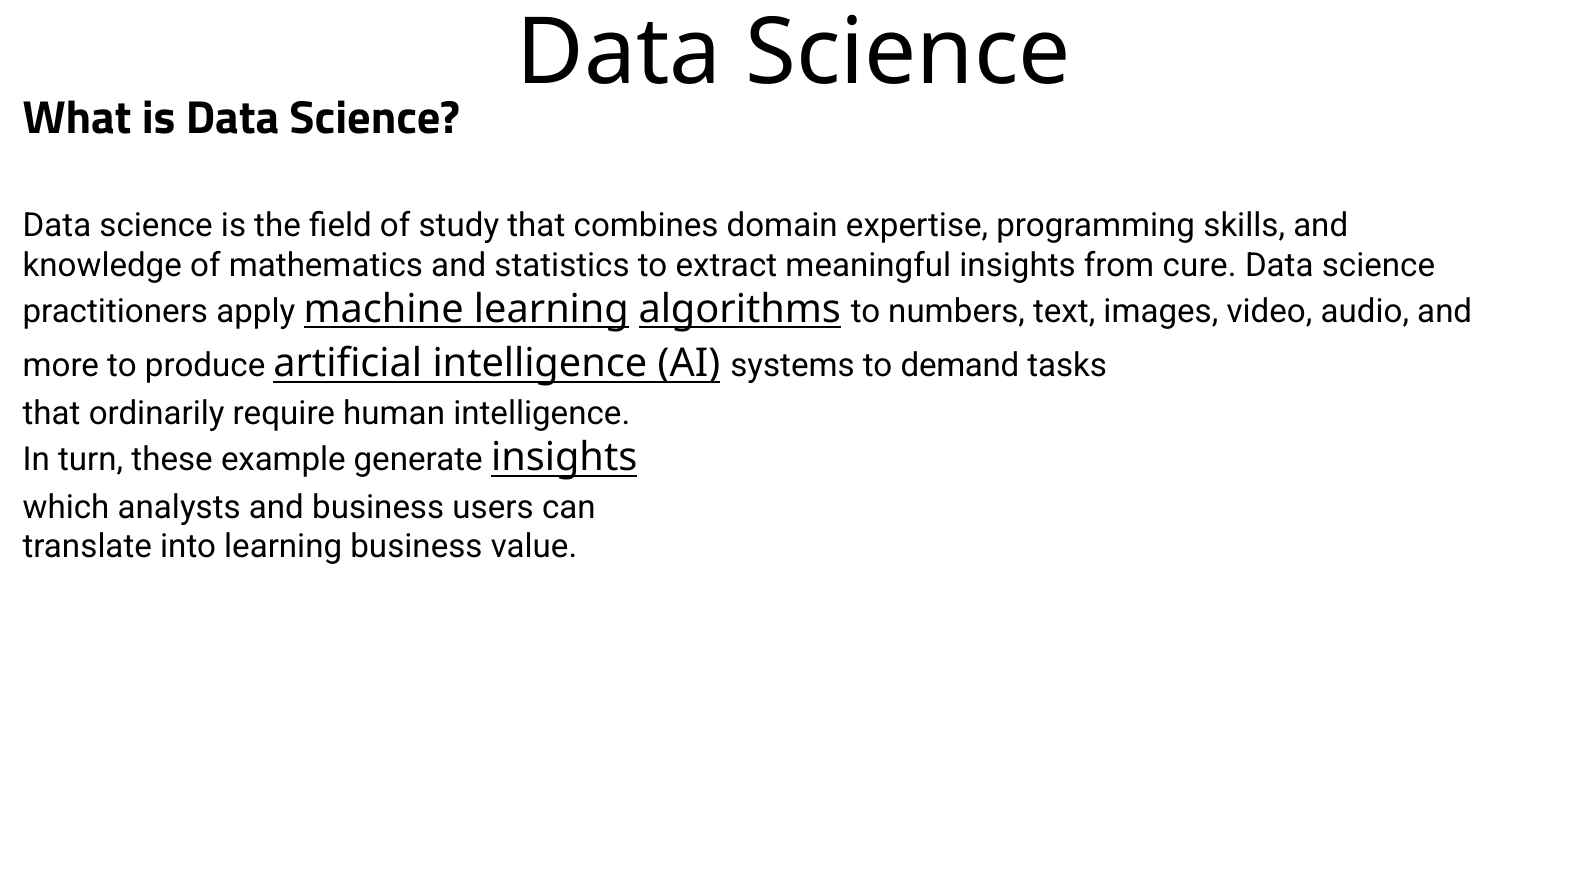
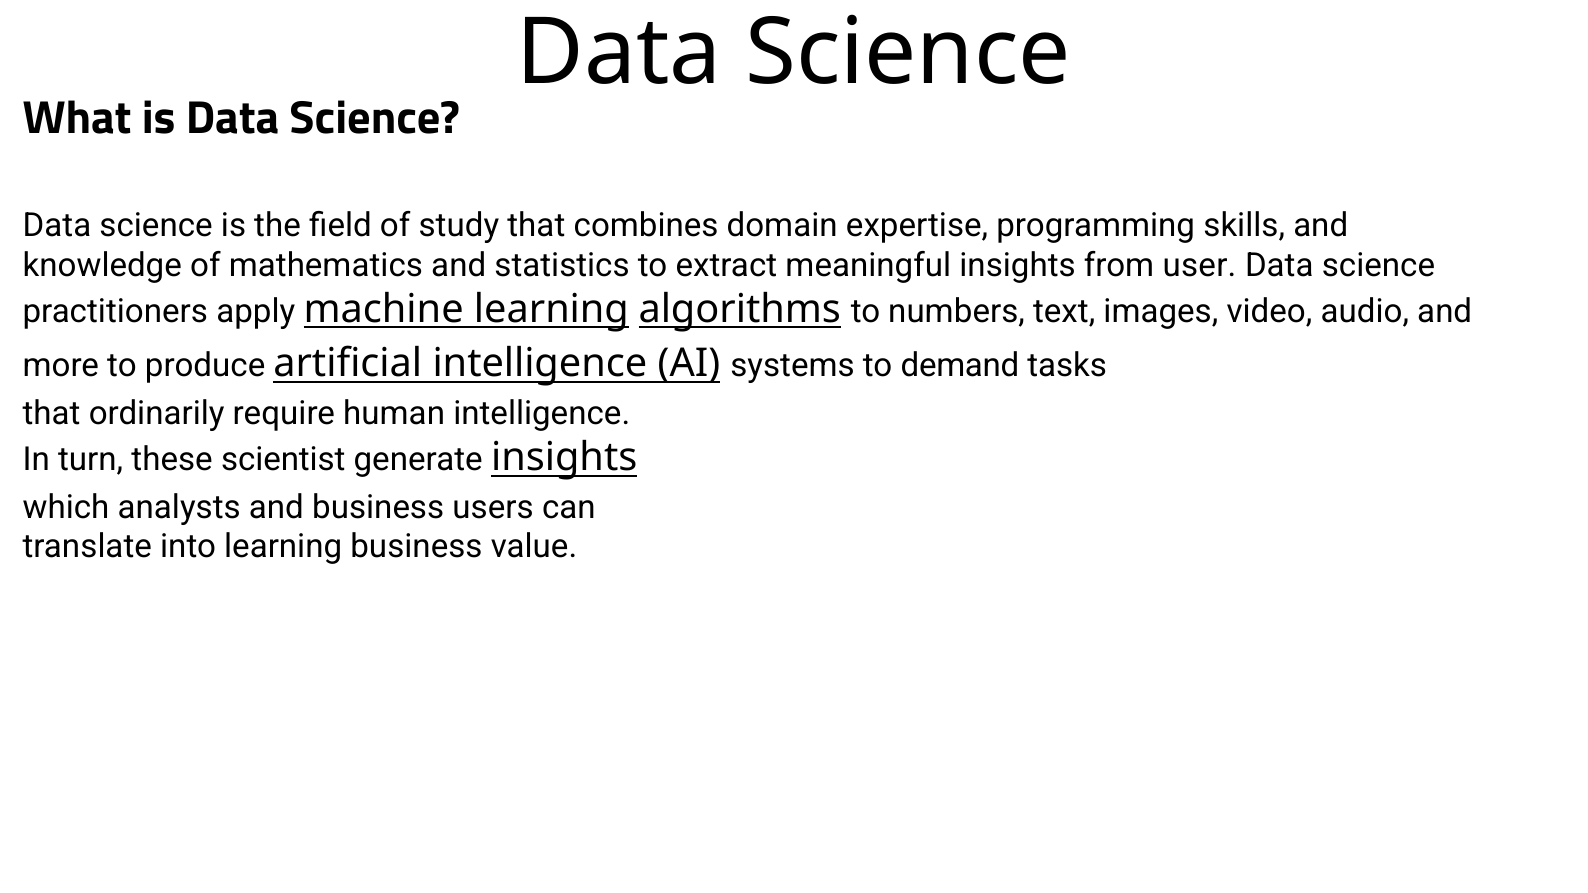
cure: cure -> user
example: example -> scientist
